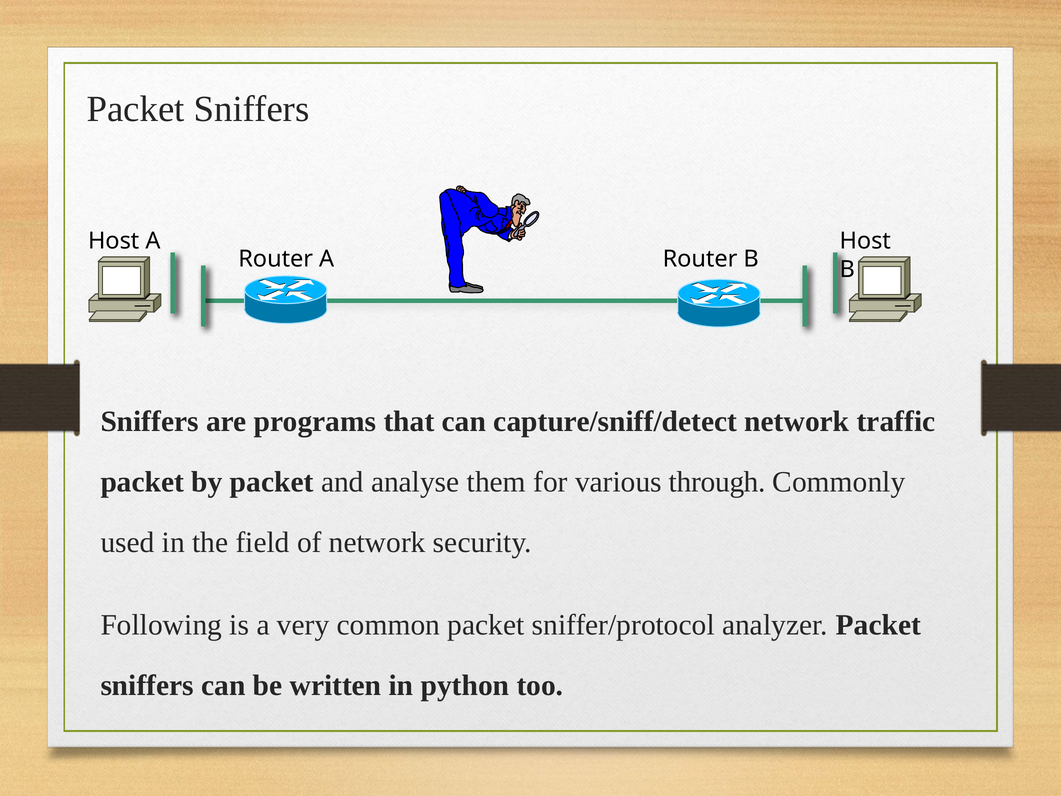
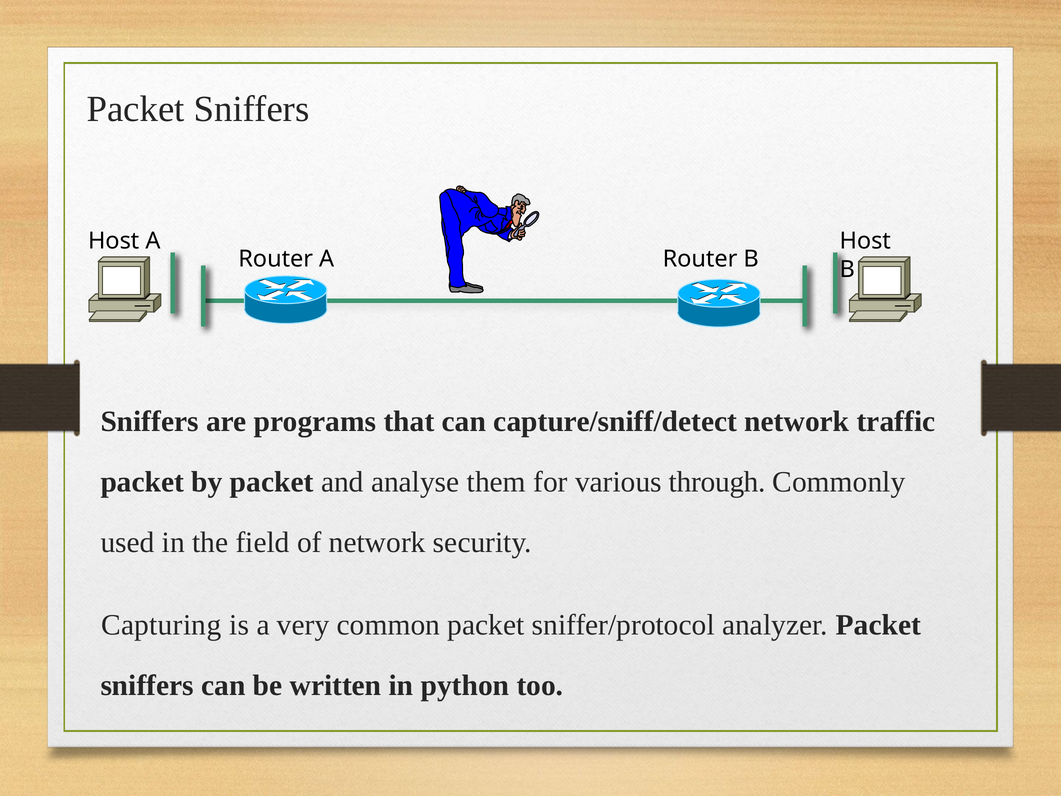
Following: Following -> Capturing
